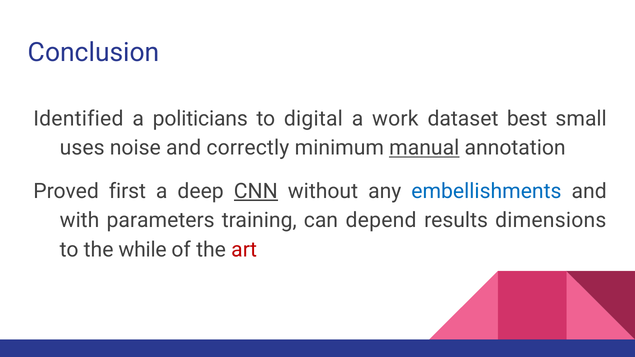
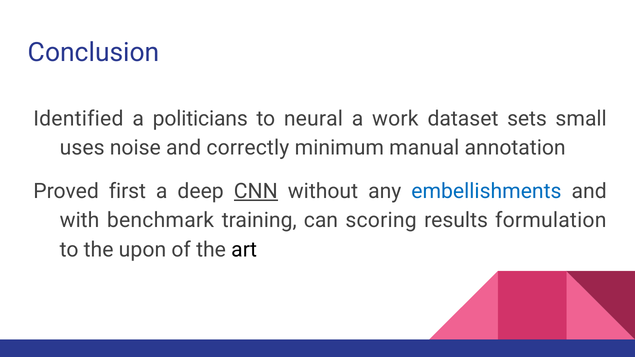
digital: digital -> neural
best: best -> sets
manual underline: present -> none
parameters: parameters -> benchmark
depend: depend -> scoring
dimensions: dimensions -> formulation
while: while -> upon
art colour: red -> black
